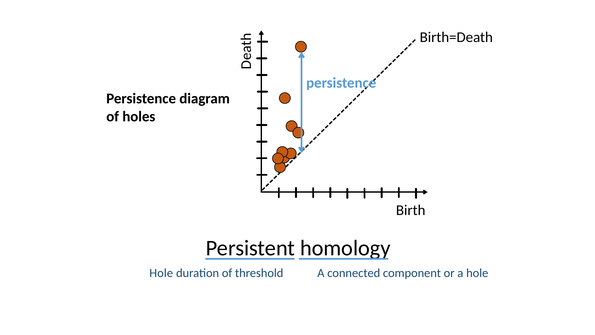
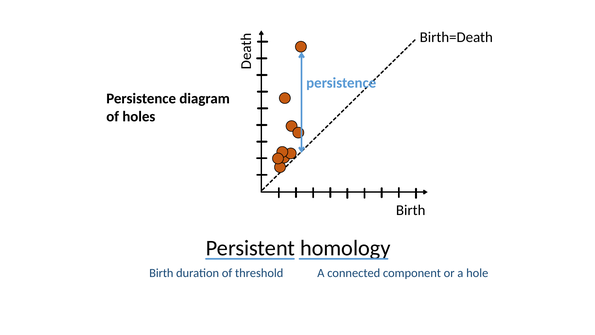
Hole at (161, 273): Hole -> Birth
